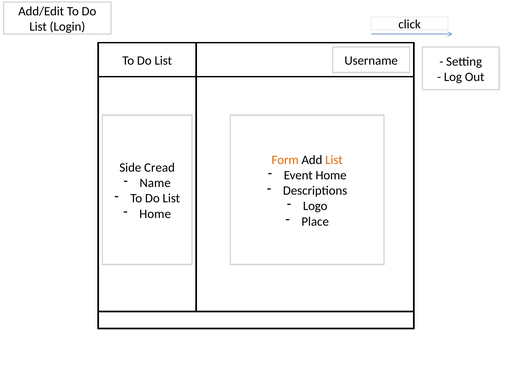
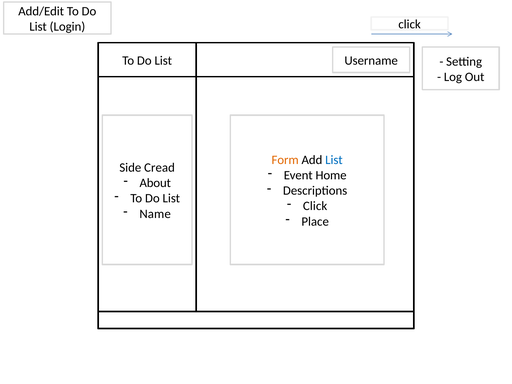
List at (334, 160) colour: orange -> blue
Name: Name -> About
Logo at (315, 206): Logo -> Click
Home at (155, 214): Home -> Name
